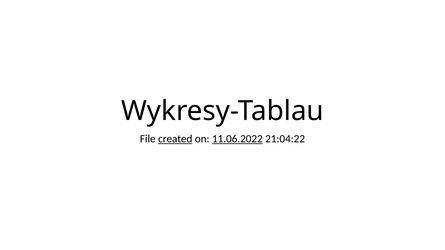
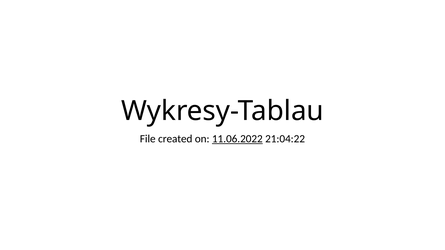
created underline: present -> none
